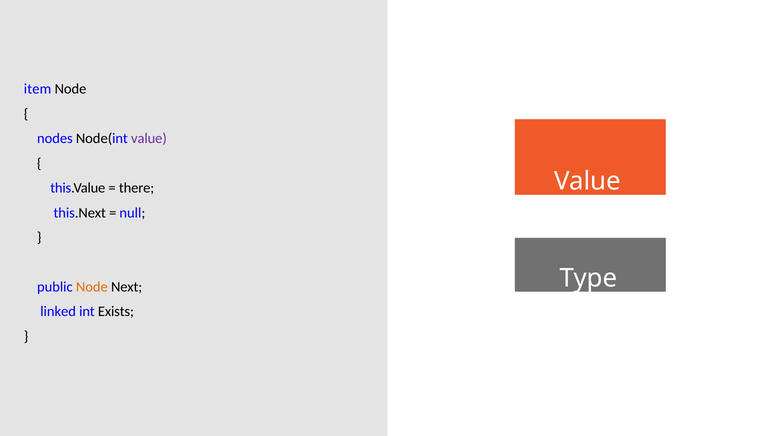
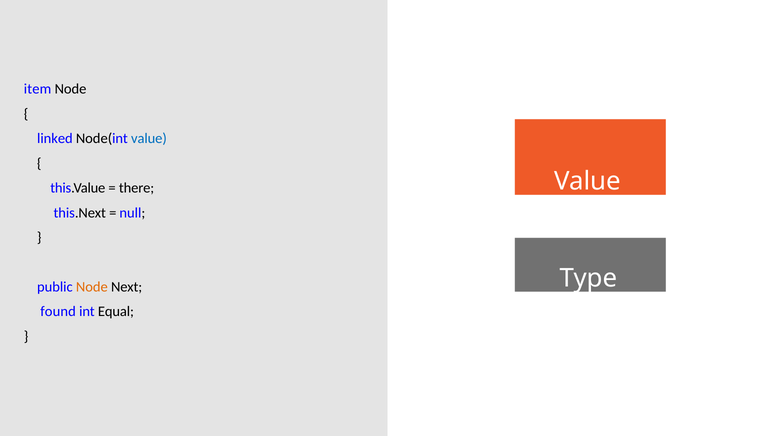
nodes: nodes -> linked
value at (149, 139) colour: purple -> blue
linked: linked -> found
Exists: Exists -> Equal
